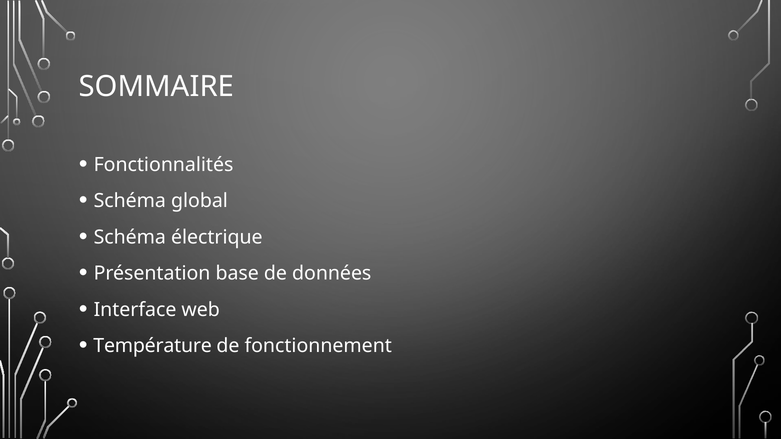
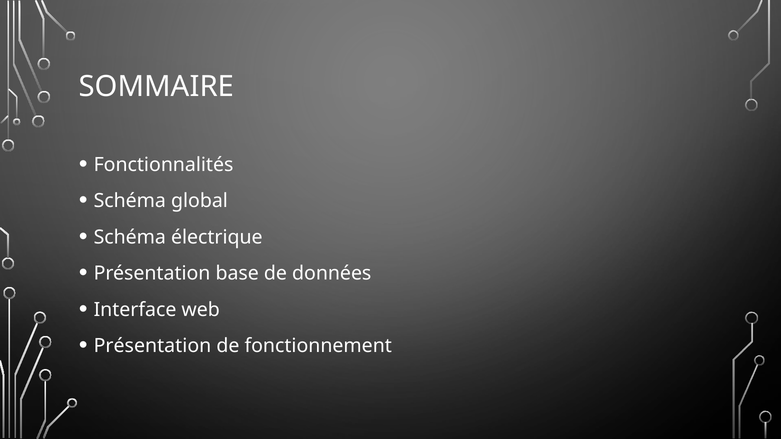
Température at (153, 346): Température -> Présentation
